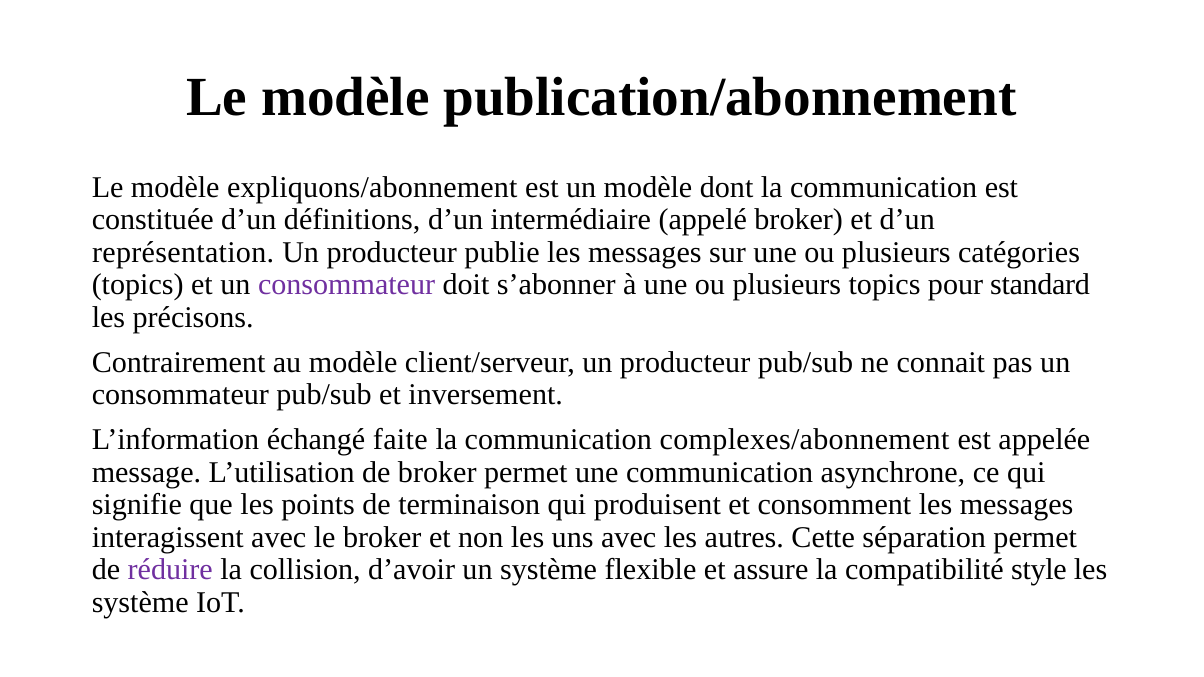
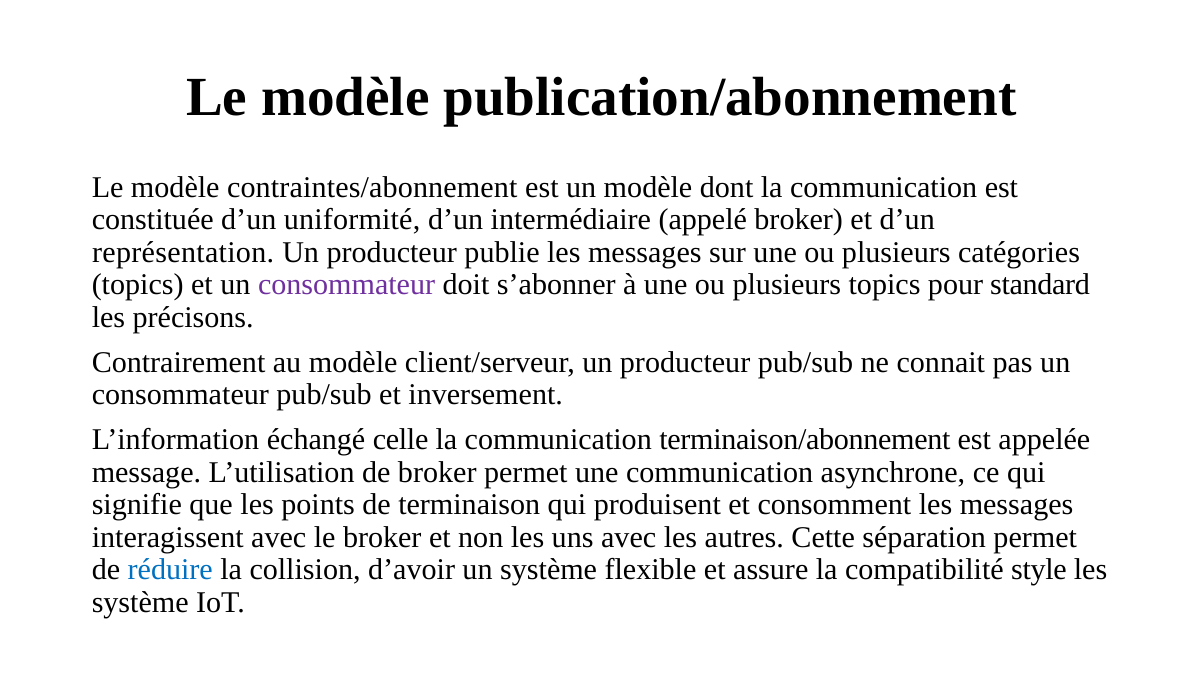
expliquons/abonnement: expliquons/abonnement -> contraintes/abonnement
définitions: définitions -> uniformité
faite: faite -> celle
complexes/abonnement: complexes/abonnement -> terminaison/abonnement
réduire colour: purple -> blue
